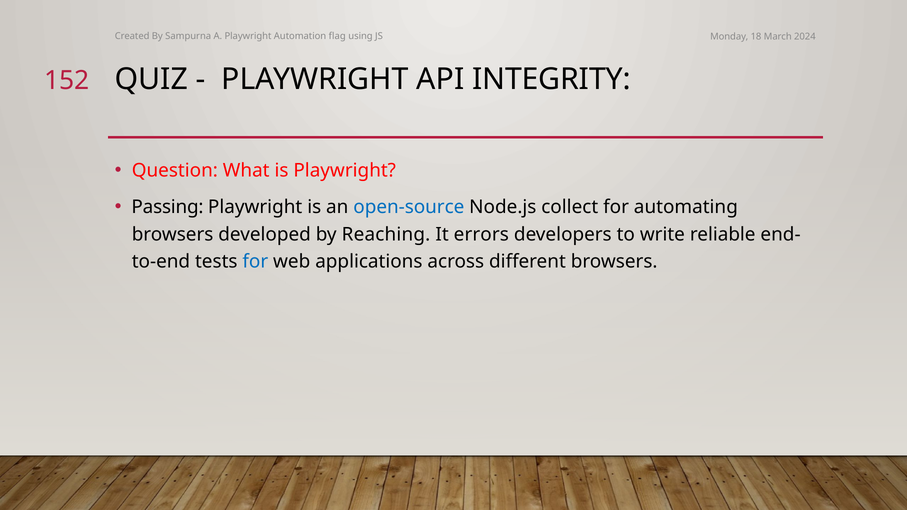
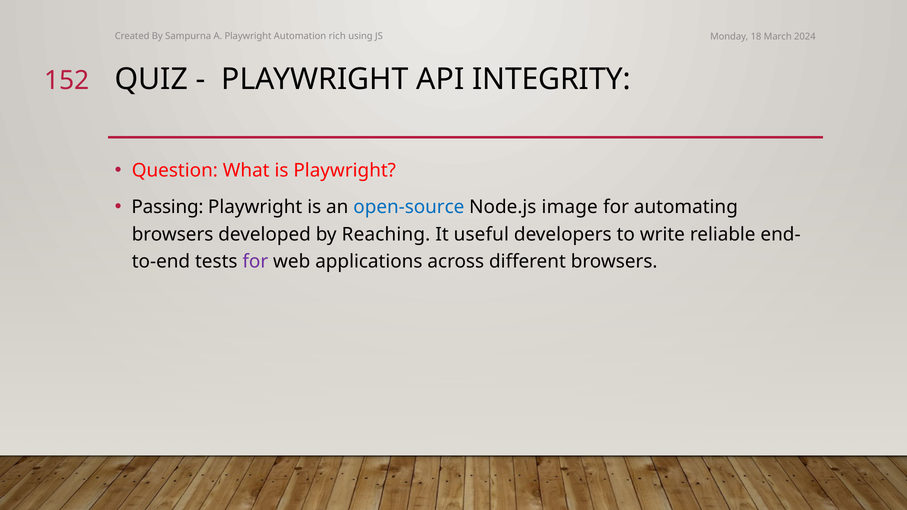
flag: flag -> rich
collect: collect -> image
errors: errors -> useful
for at (255, 262) colour: blue -> purple
